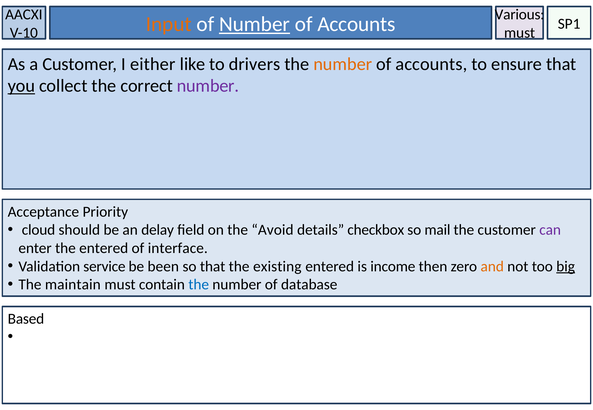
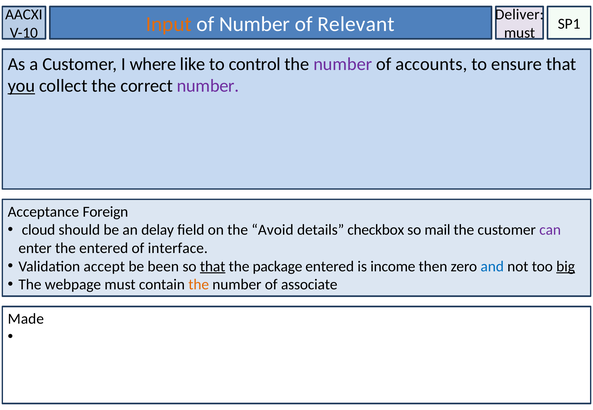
Various: Various -> Deliver
Number at (255, 24) underline: present -> none
Accounts at (356, 24): Accounts -> Relevant
either: either -> where
drivers: drivers -> control
number at (343, 64) colour: orange -> purple
Priority: Priority -> Foreign
service: service -> accept
that at (213, 267) underline: none -> present
existing: existing -> package
and colour: orange -> blue
maintain: maintain -> webpage
the at (199, 285) colour: blue -> orange
database: database -> associate
Based: Based -> Made
